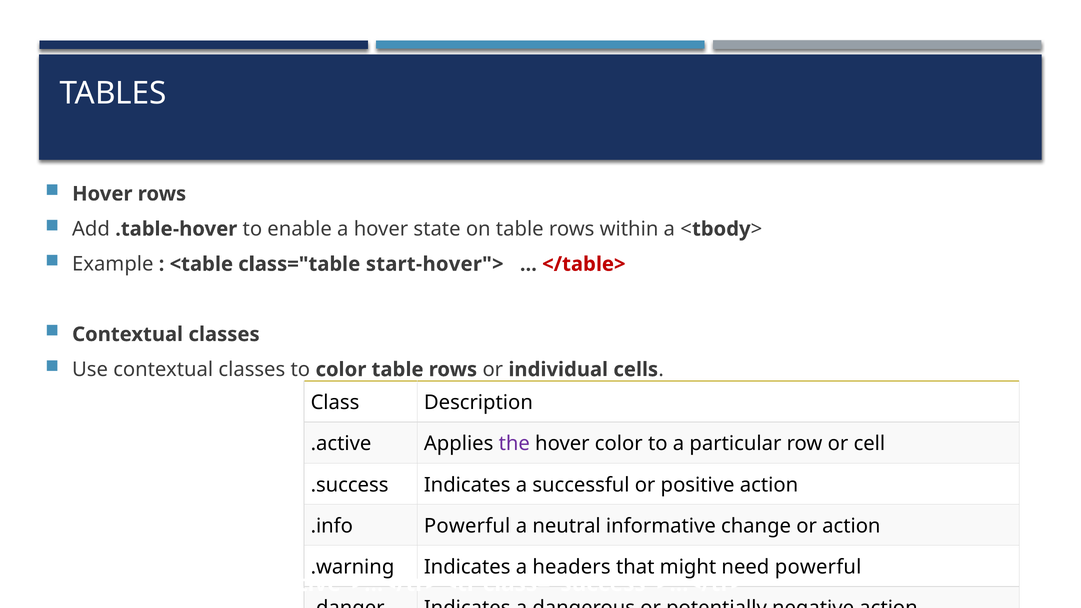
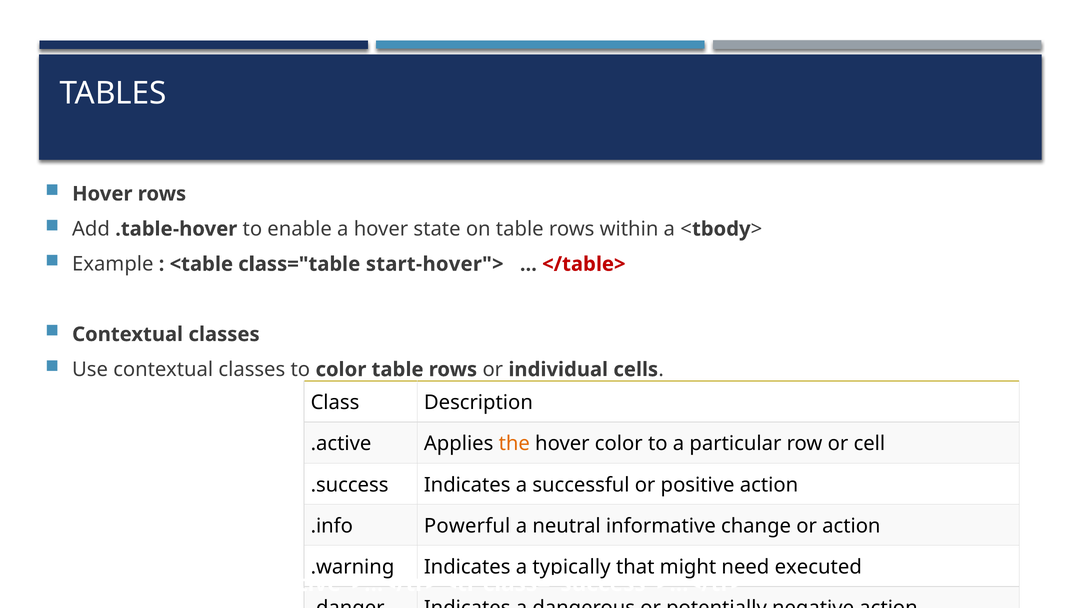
the colour: purple -> orange
headers: headers -> typically
need powerful: powerful -> executed
